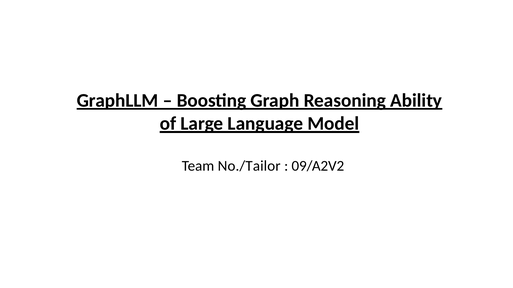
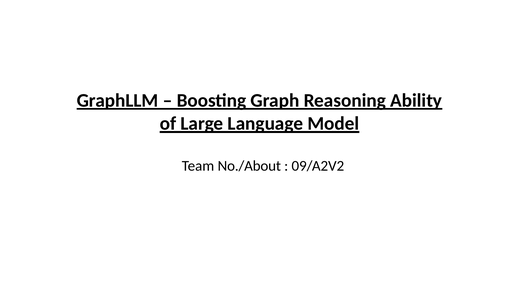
No./Tailor: No./Tailor -> No./About
